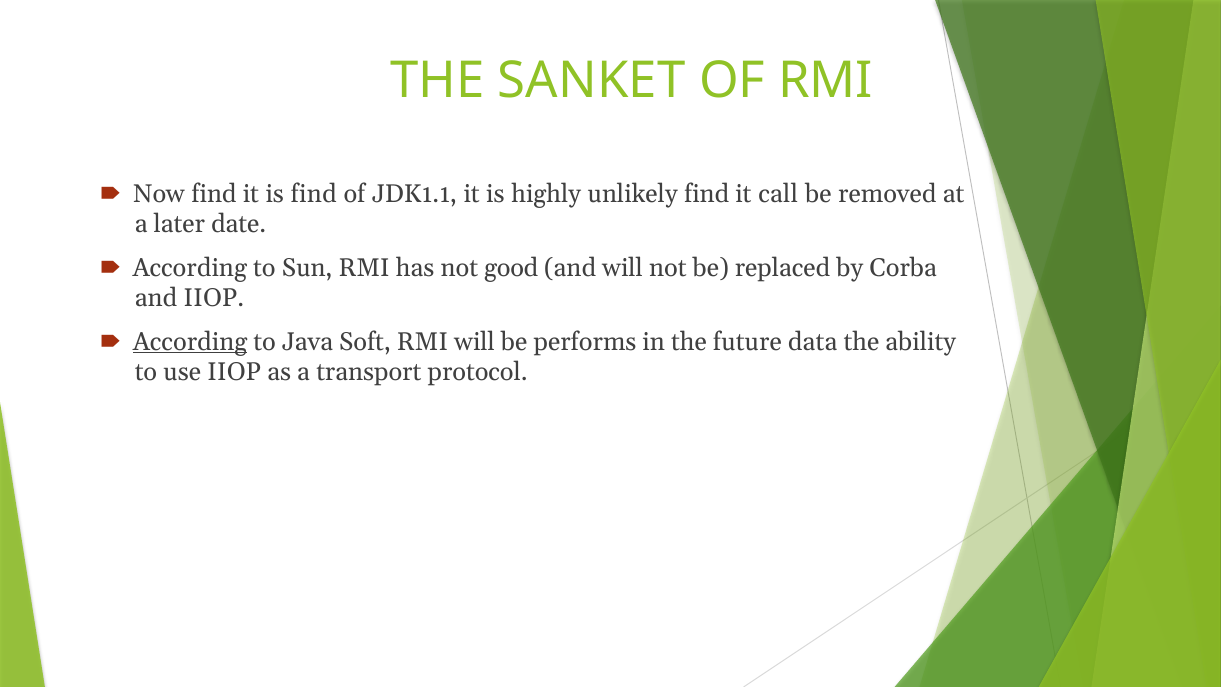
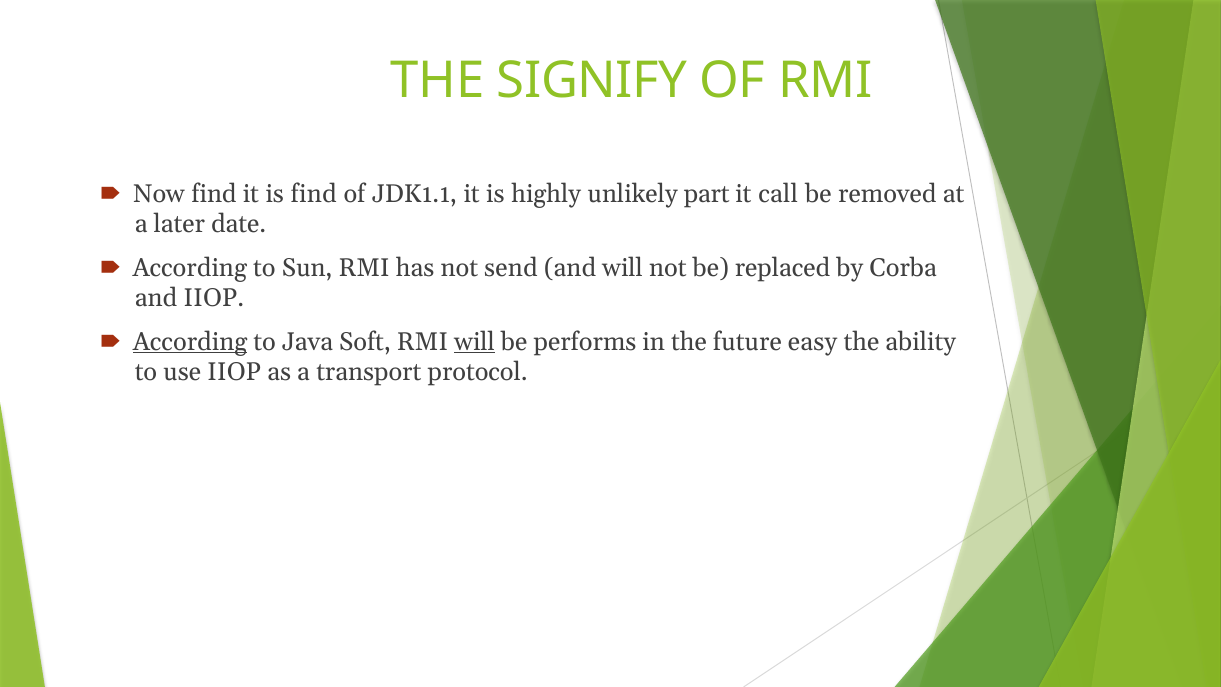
SANKET: SANKET -> SIGNIFY
unlikely find: find -> part
good: good -> send
will at (475, 342) underline: none -> present
data: data -> easy
